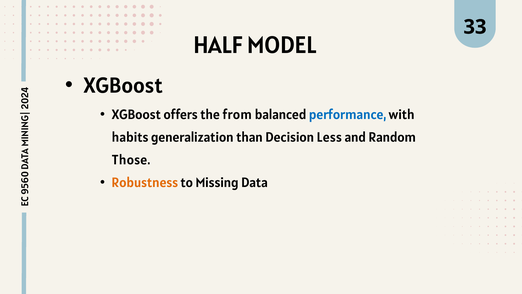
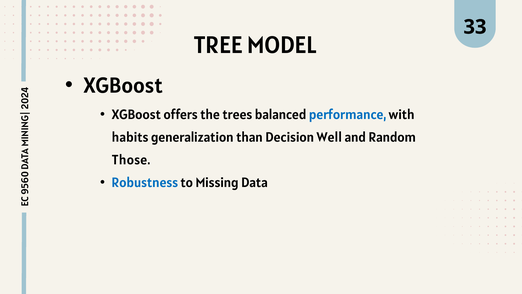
HALF: HALF -> TREE
from: from -> trees
Less: Less -> Well
Robustness colour: orange -> blue
